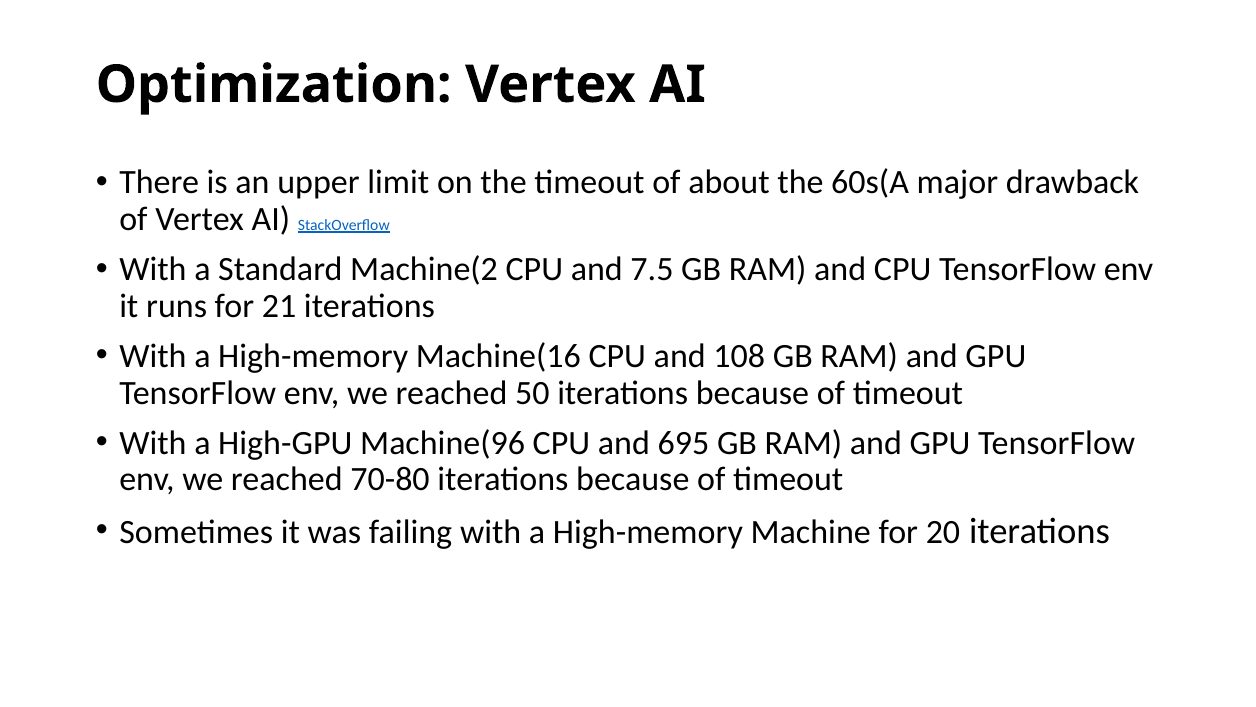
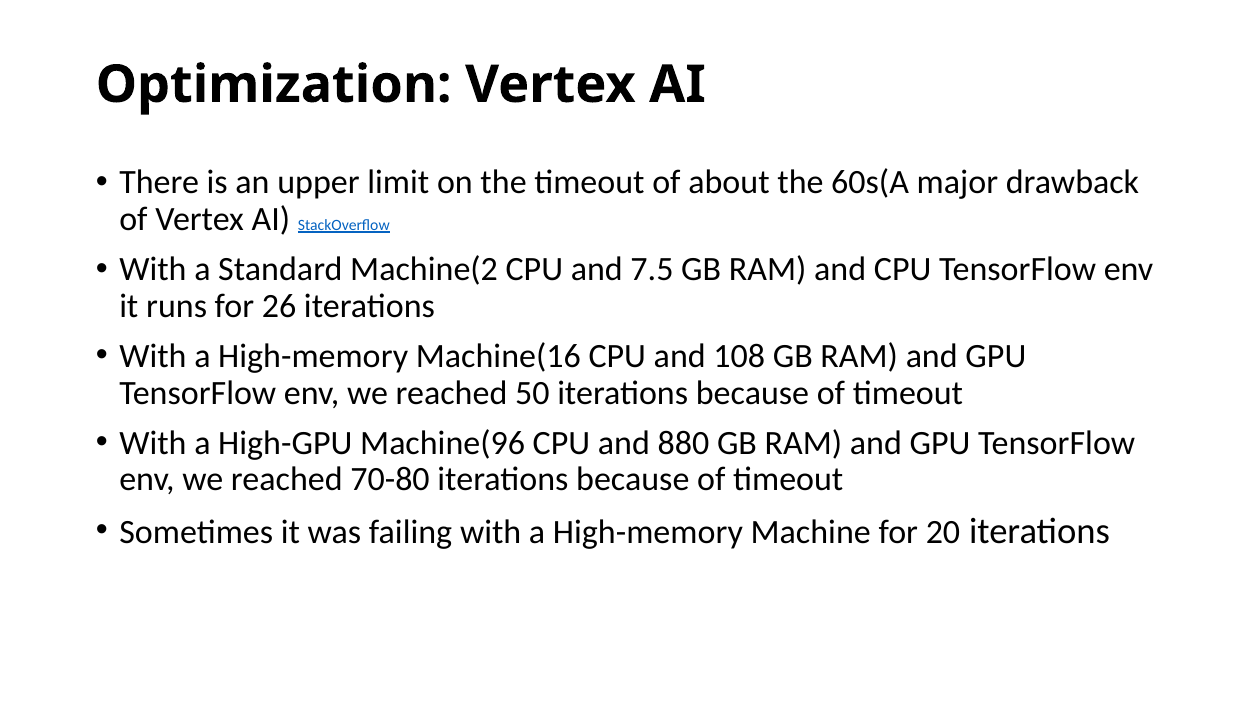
21: 21 -> 26
695: 695 -> 880
